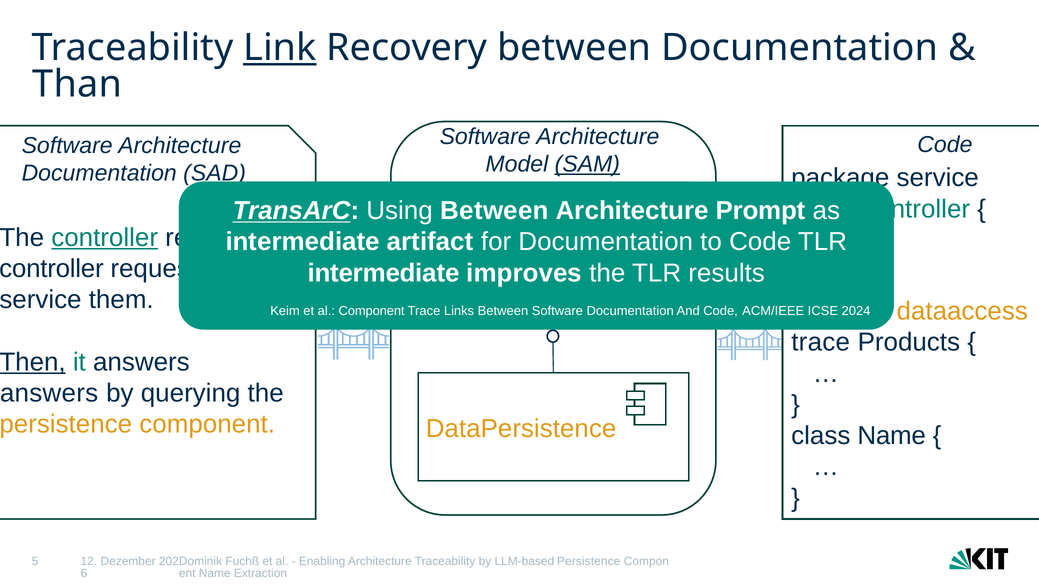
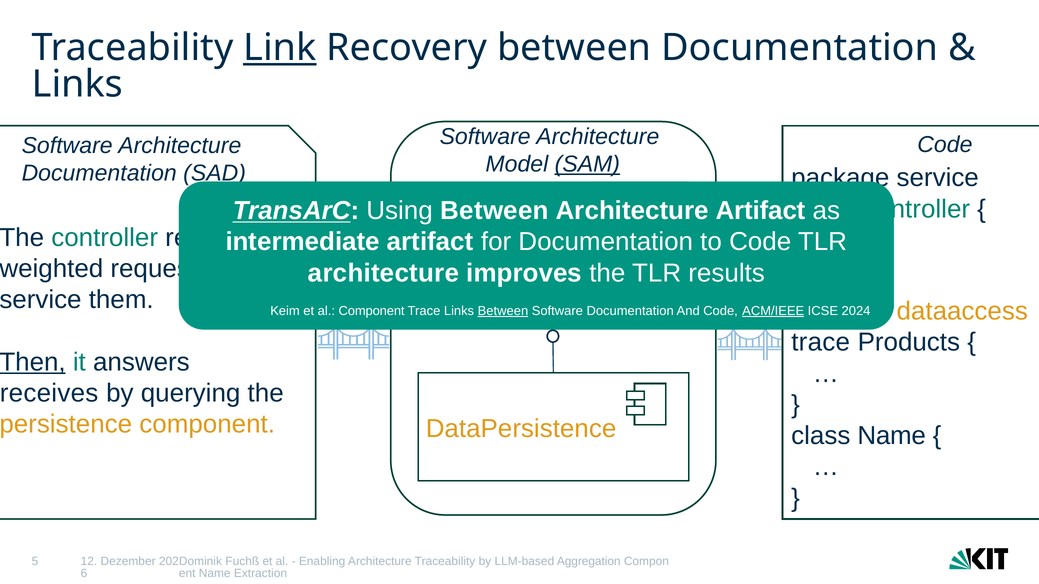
Than at (77, 84): Than -> Links
Architecture Prompt: Prompt -> Artifact
controller at (105, 238) underline: present -> none
controller at (51, 269): controller -> weighted
intermediate at (384, 273): intermediate -> architecture
Between at (503, 311) underline: none -> present
ACM/IEEE underline: none -> present
answers at (49, 394): answers -> receives
LLM-based Persistence: Persistence -> Aggregation
